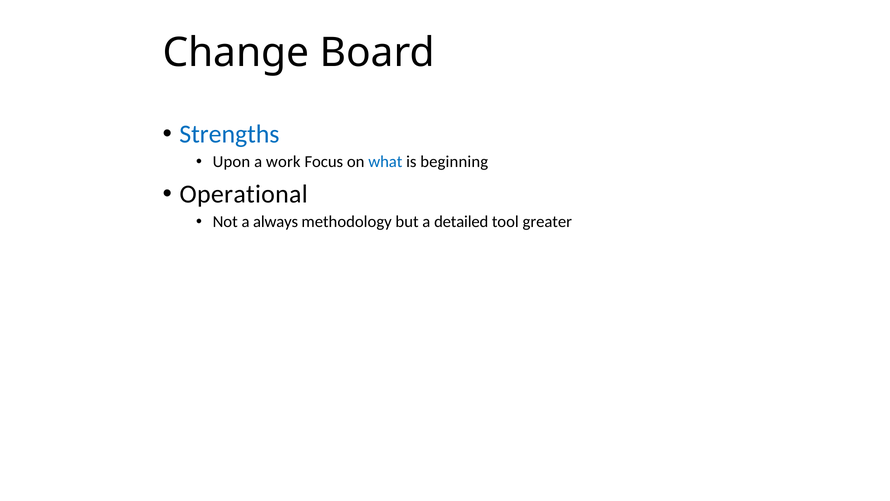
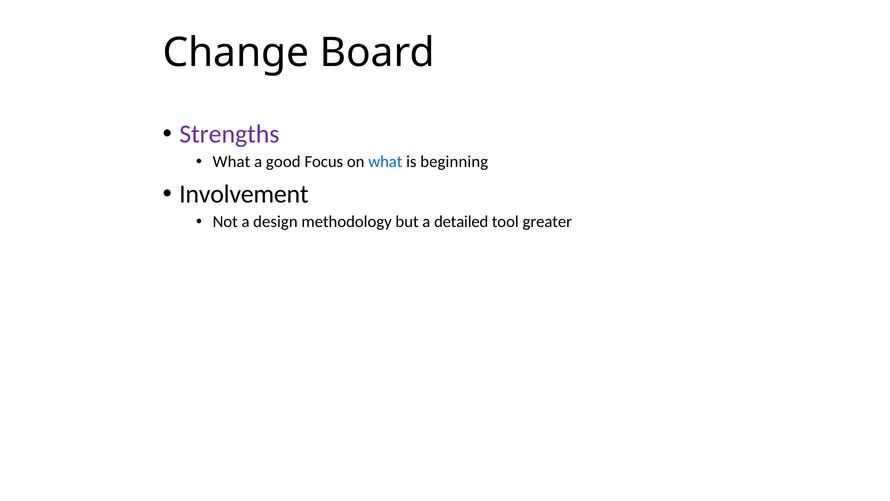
Strengths colour: blue -> purple
Upon at (231, 162): Upon -> What
work: work -> good
Operational: Operational -> Involvement
always: always -> design
